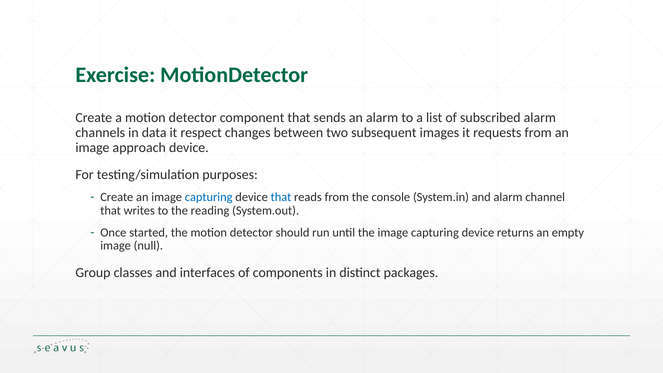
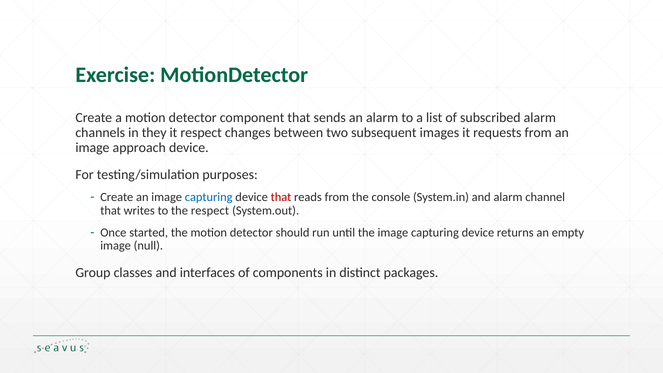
data: data -> they
that at (281, 197) colour: blue -> red
the reading: reading -> respect
